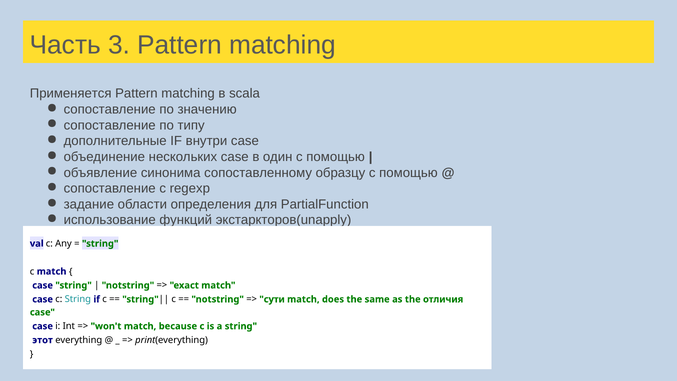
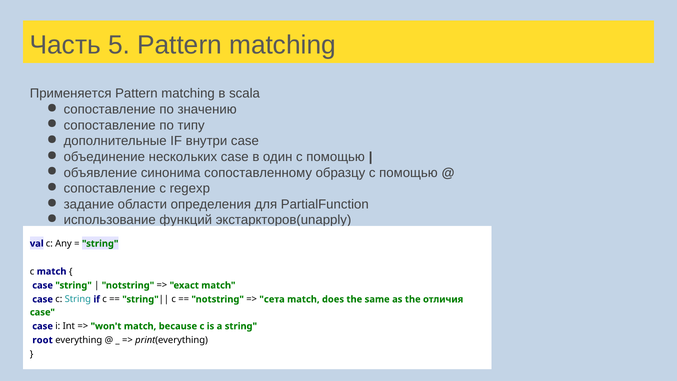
3: 3 -> 5
сути: сути -> сета
этот: этот -> root
